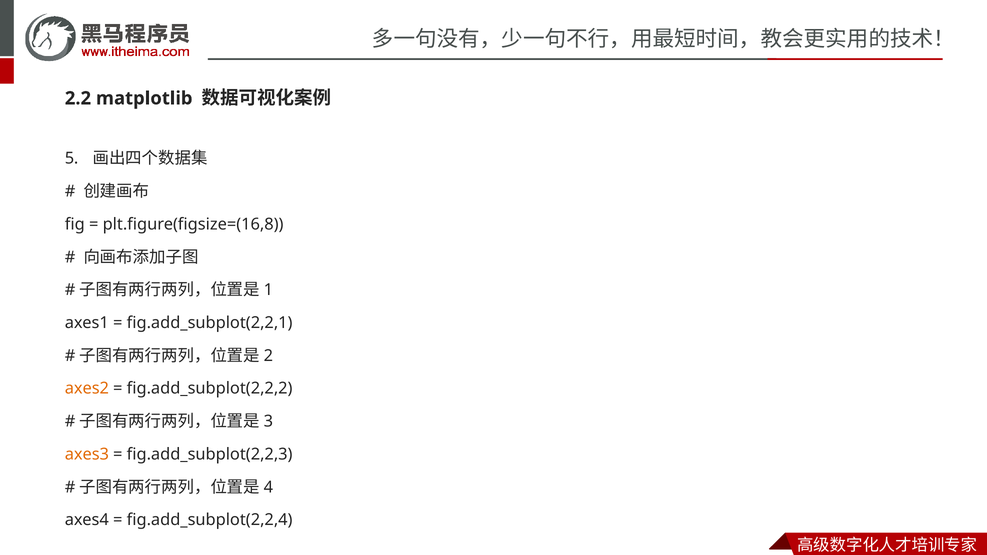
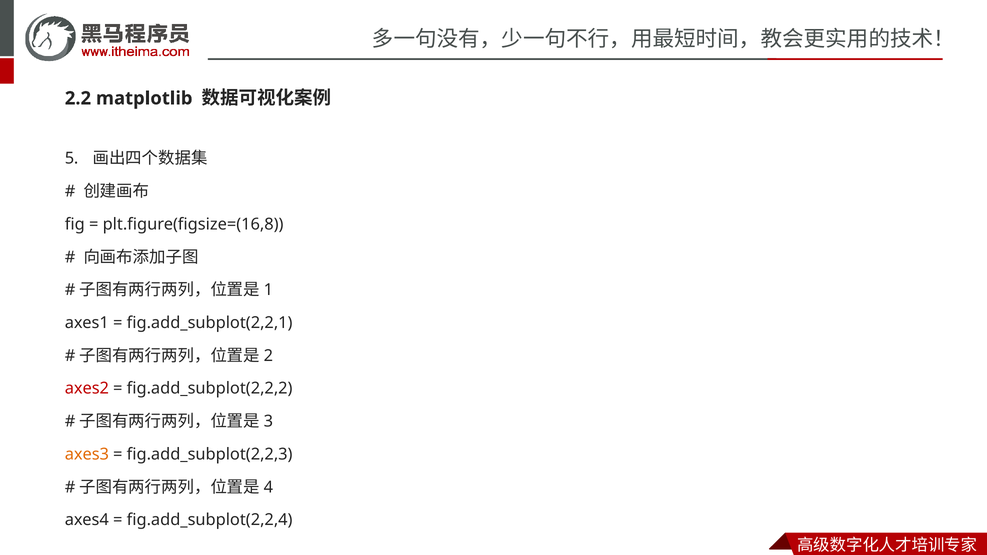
axes2 colour: orange -> red
